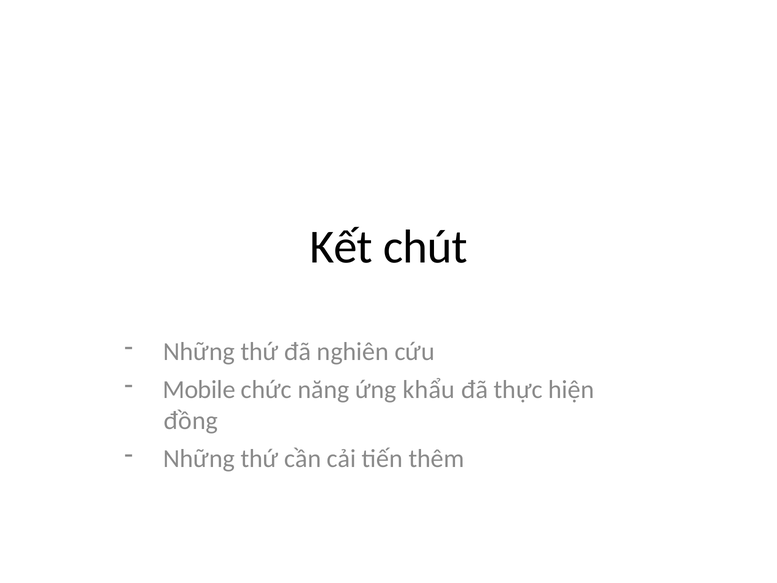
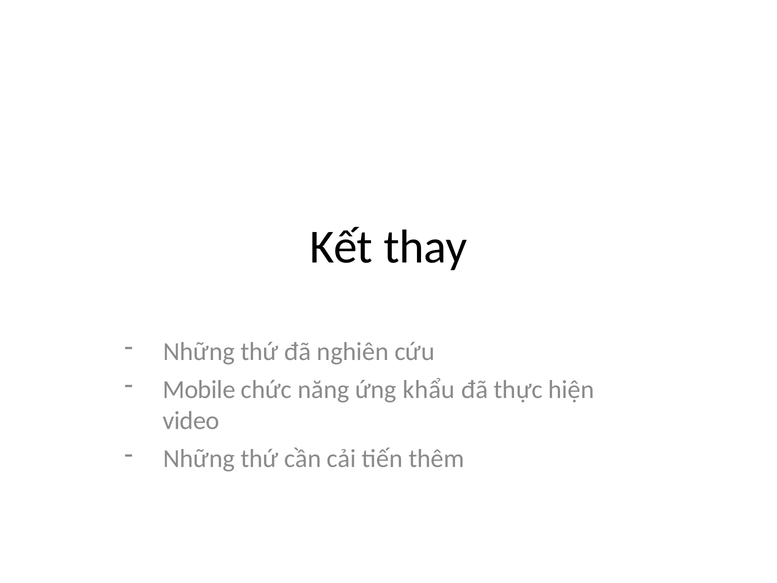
chút: chút -> thay
đồng: đồng -> video
